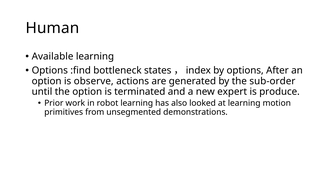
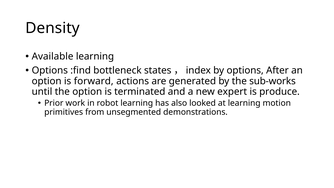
Human: Human -> Density
observe: observe -> forward
sub-order: sub-order -> sub-works
